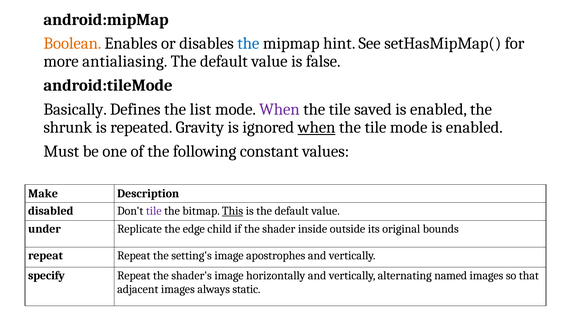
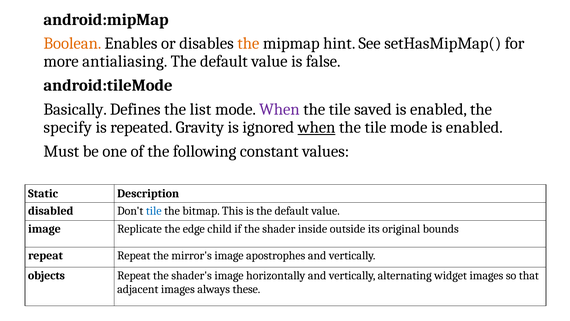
the at (248, 43) colour: blue -> orange
shrunk: shrunk -> specify
Make: Make -> Static
tile at (154, 211) colour: purple -> blue
This underline: present -> none
under at (44, 229): under -> image
setting's: setting's -> mirror's
specify: specify -> objects
named: named -> widget
static: static -> these
